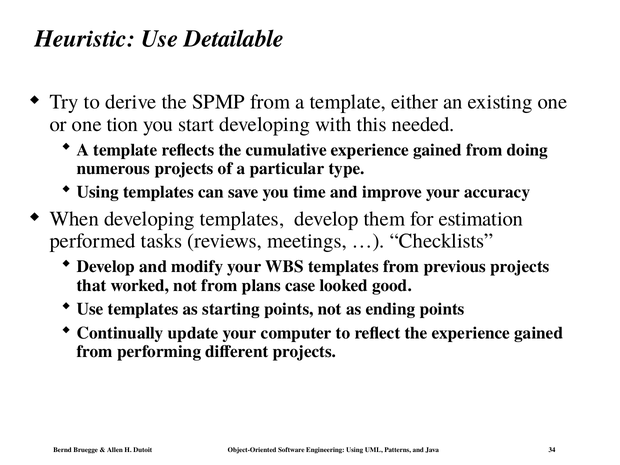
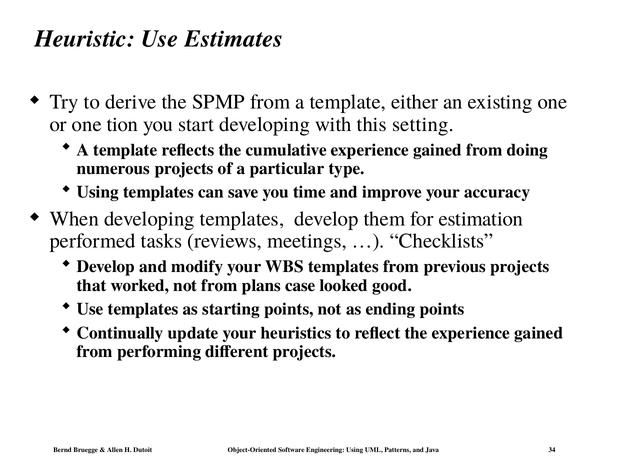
Detailable: Detailable -> Estimates
needed: needed -> setting
computer: computer -> heuristics
